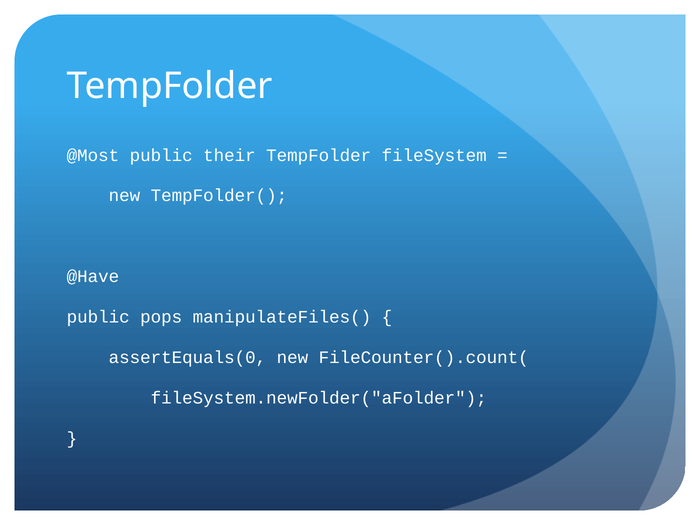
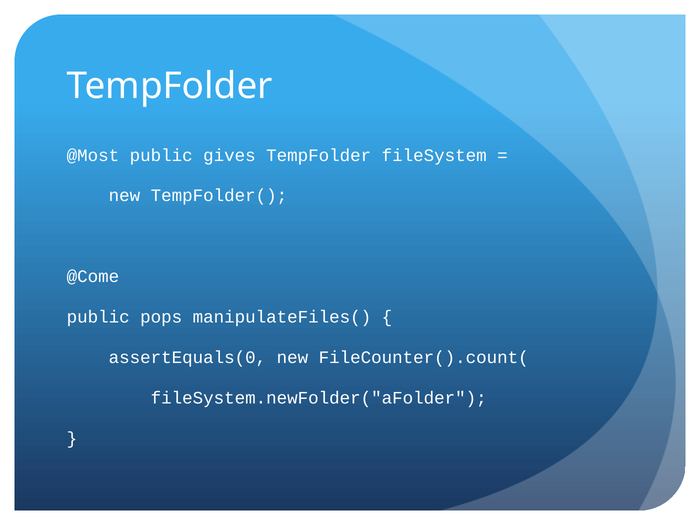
their: their -> gives
@Have: @Have -> @Come
